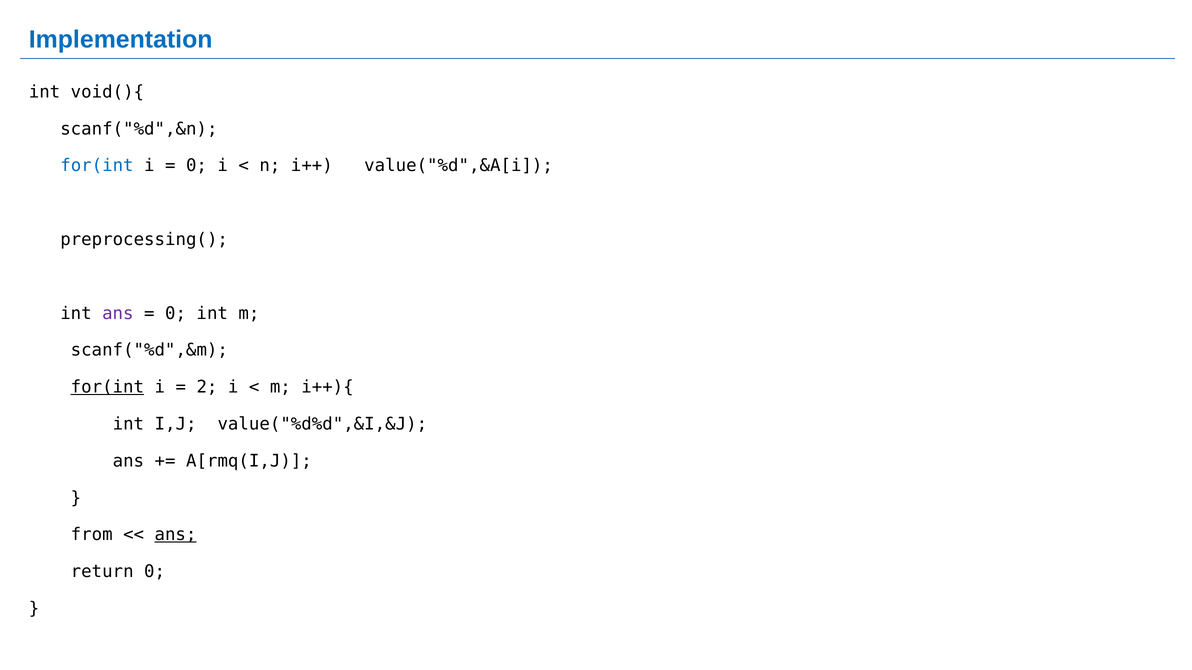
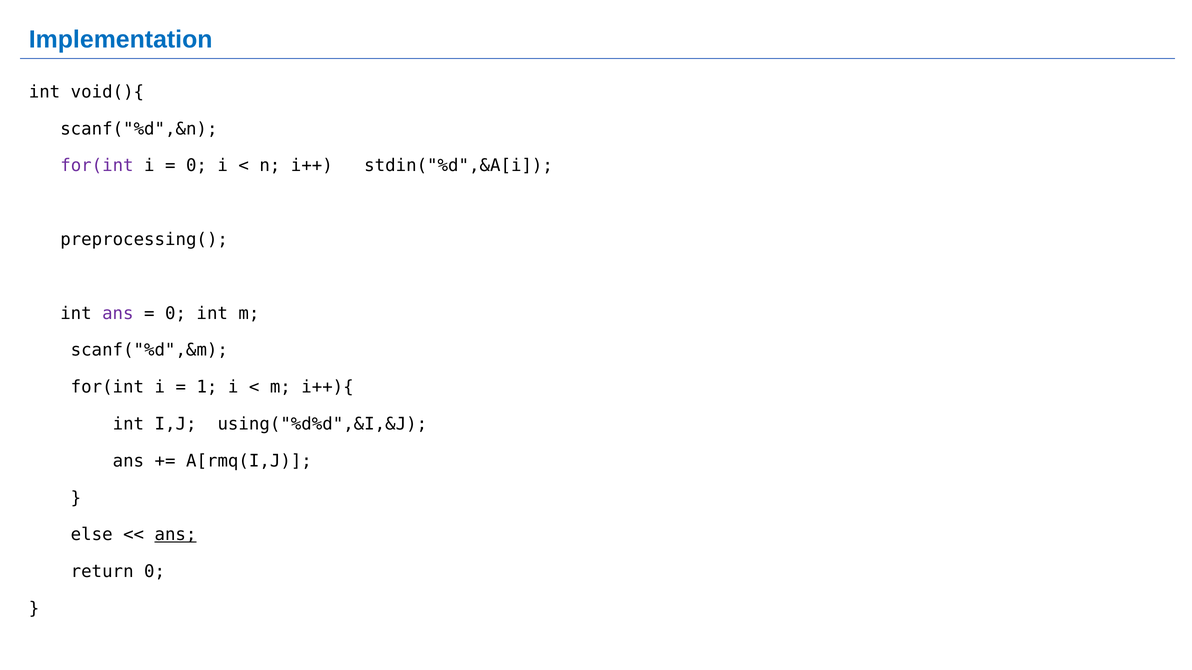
for(int at (97, 166) colour: blue -> purple
value("%d",&A[i: value("%d",&A[i -> stdin("%d",&A[i
for(int at (107, 387) underline: present -> none
2: 2 -> 1
value("%d%d",&I,&J: value("%d%d",&I,&J -> using("%d%d",&I,&J
from: from -> else
